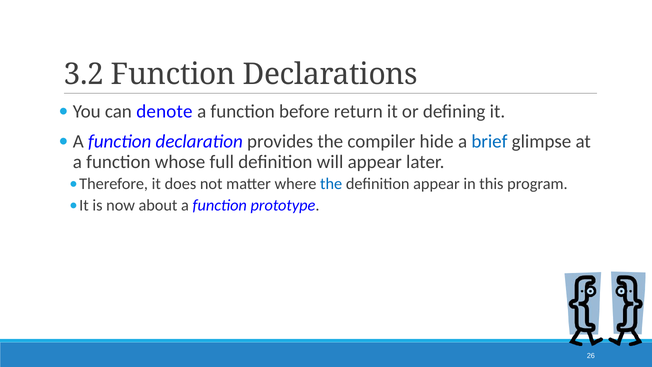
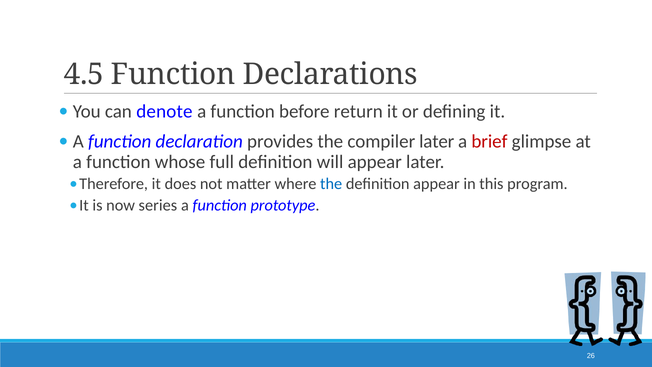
3.2: 3.2 -> 4.5
compiler hide: hide -> later
brief colour: blue -> red
about: about -> series
